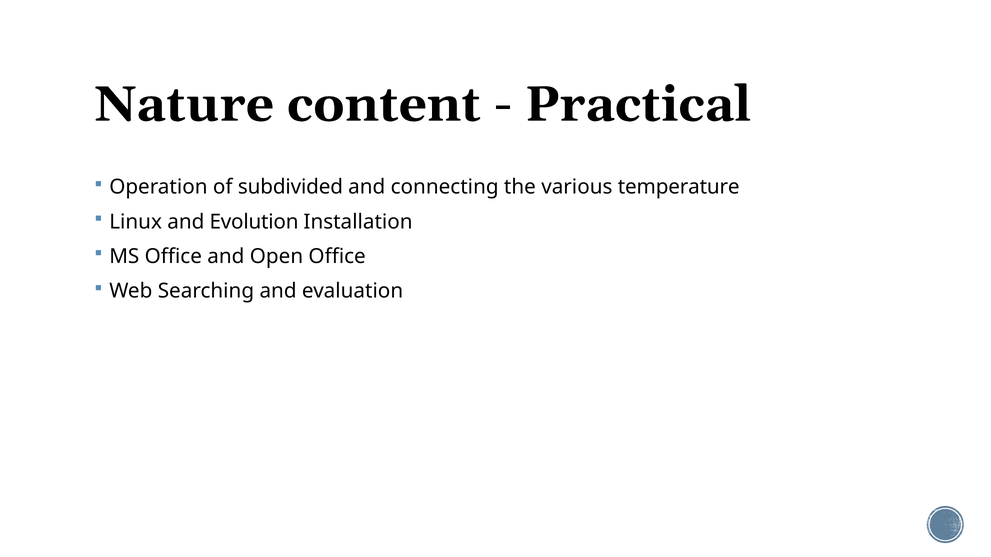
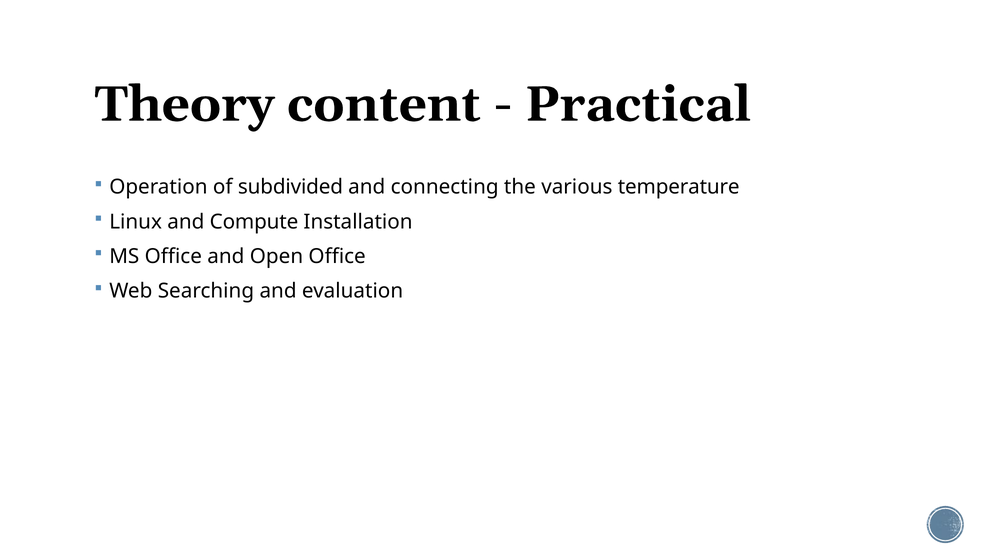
Nature: Nature -> Theory
Evolution: Evolution -> Compute
